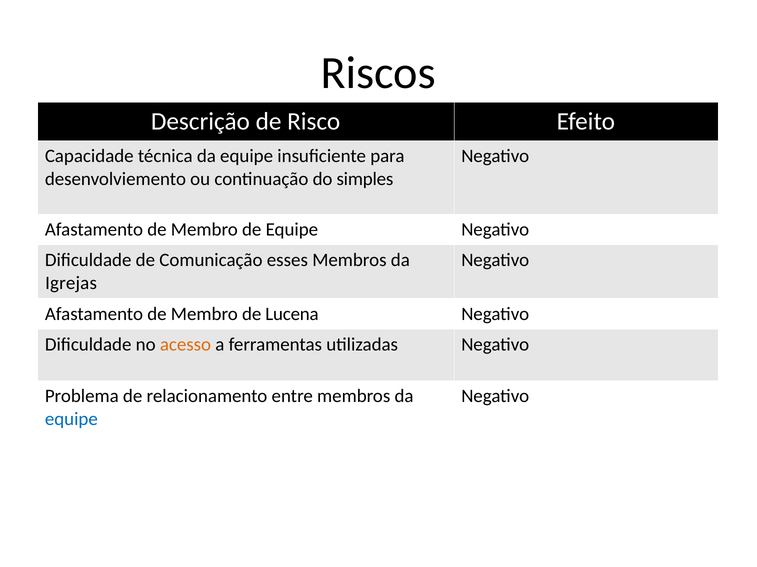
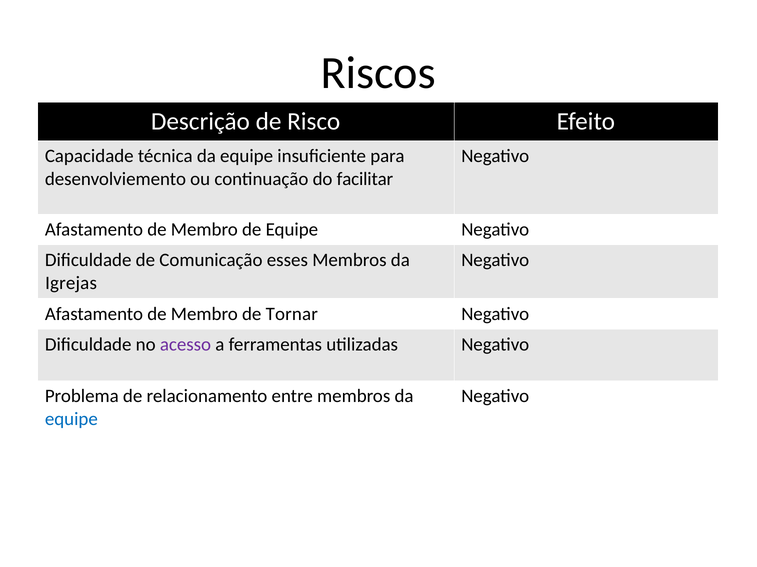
simples: simples -> facilitar
Lucena: Lucena -> Tornar
acesso colour: orange -> purple
